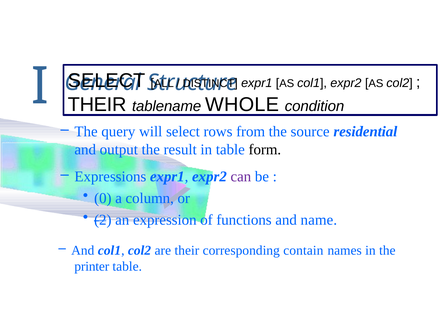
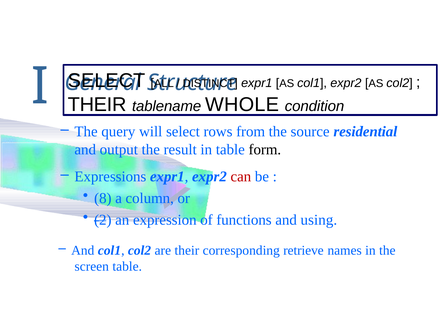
can colour: purple -> red
0: 0 -> 8
name: name -> using
contain: contain -> retrieve
printer: printer -> screen
